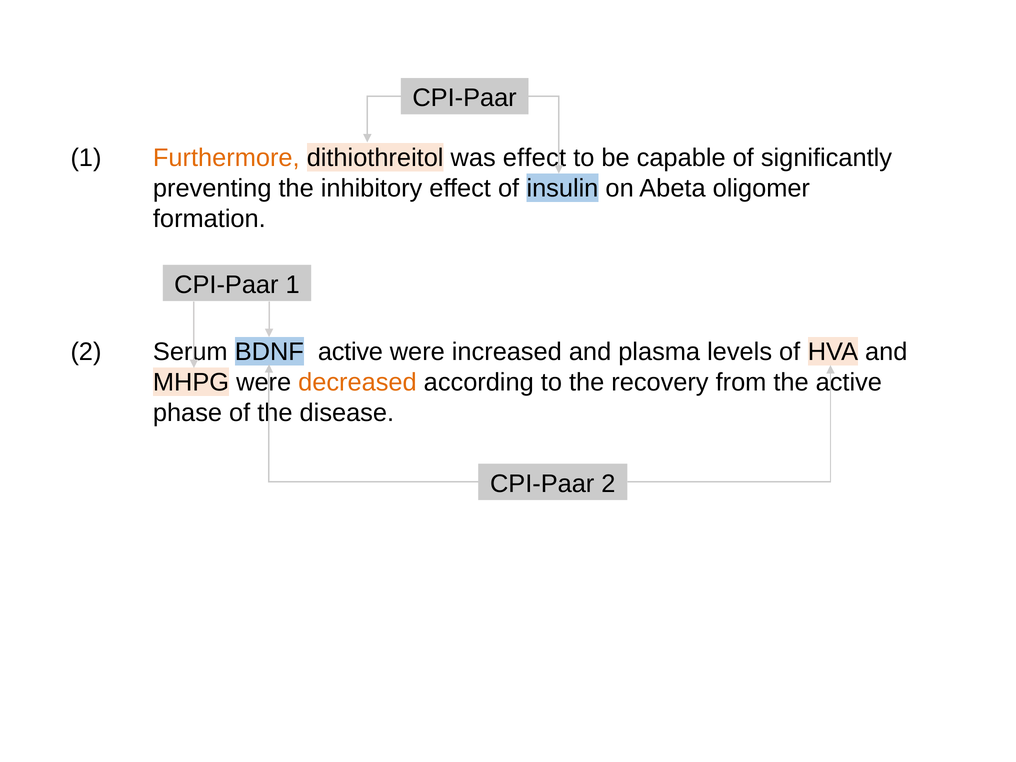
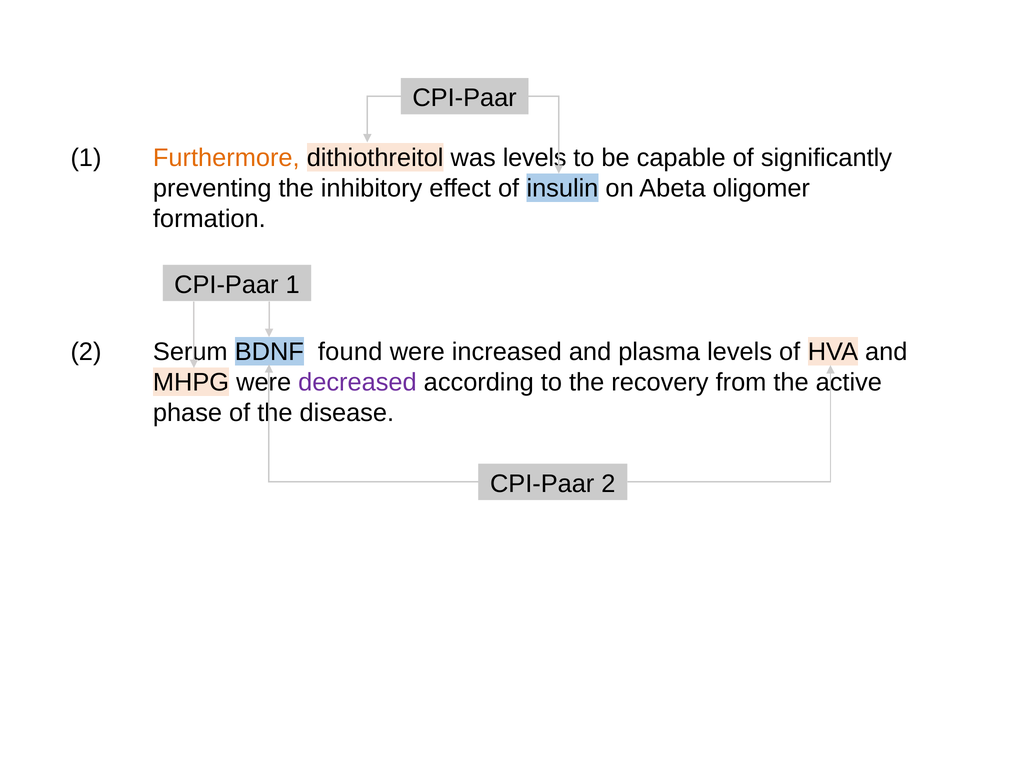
was effect: effect -> levels
BDNF active: active -> found
decreased colour: orange -> purple
